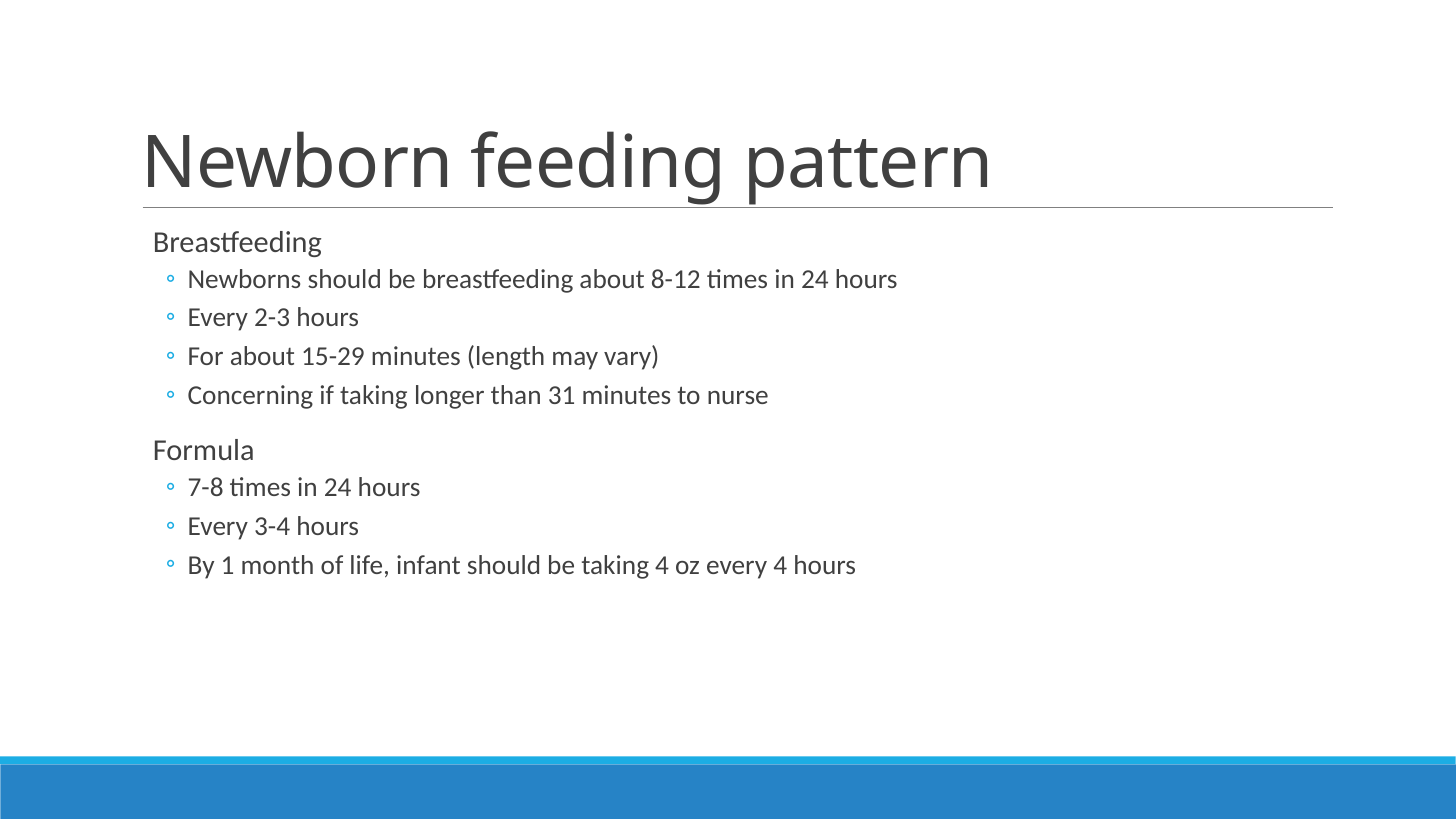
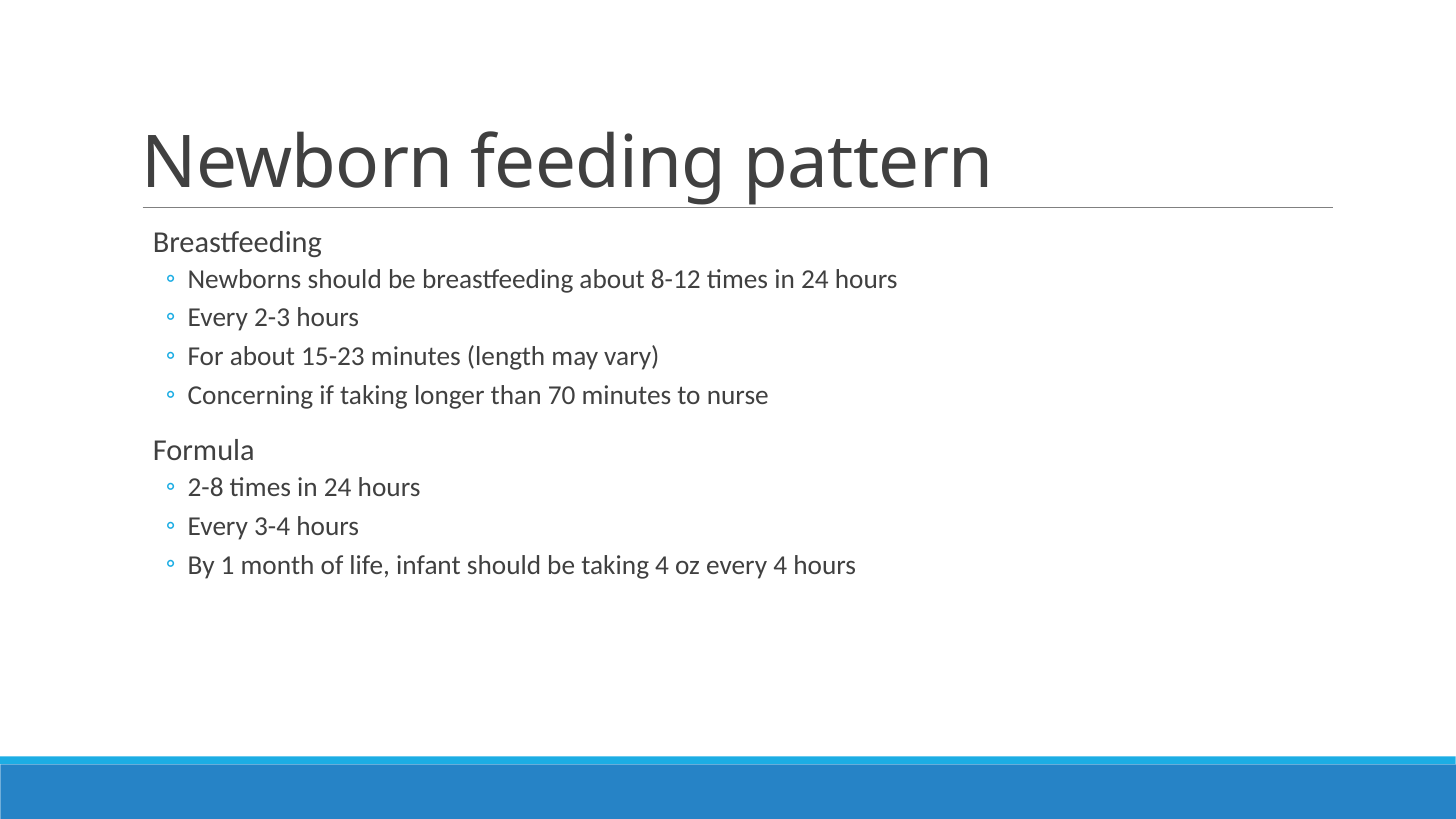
15-29: 15-29 -> 15-23
31: 31 -> 70
7-8: 7-8 -> 2-8
